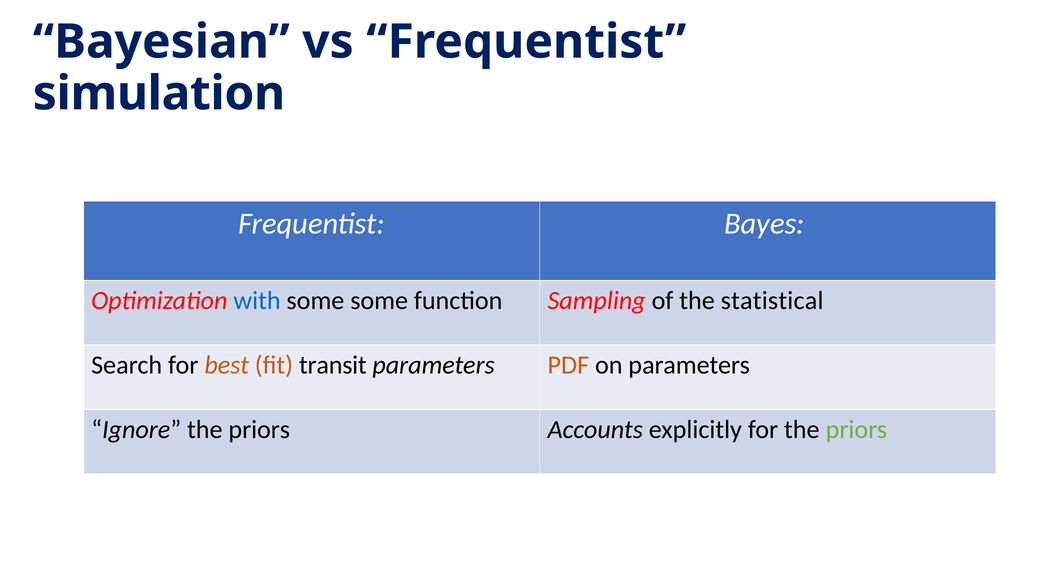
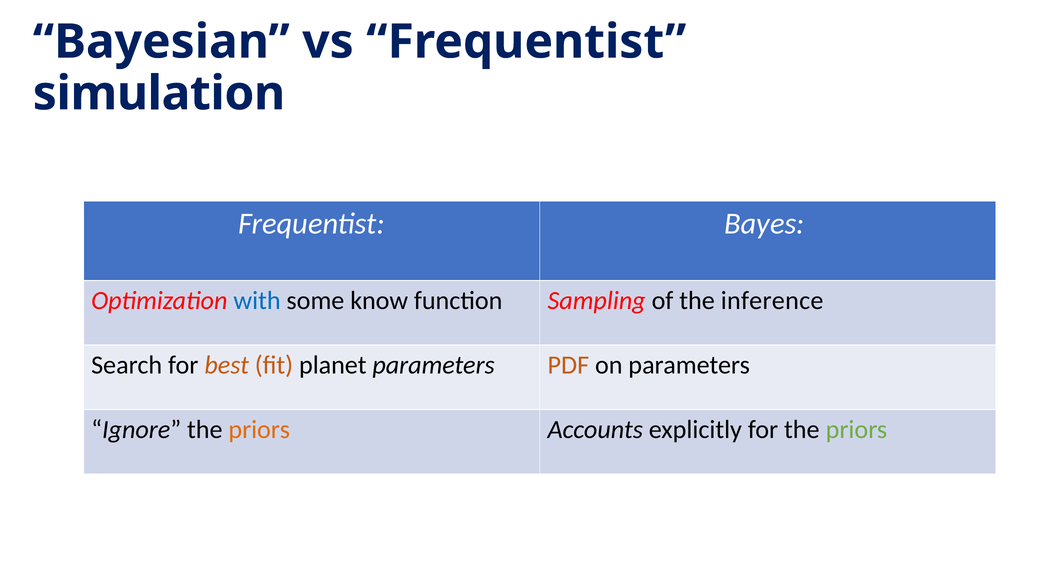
some some: some -> know
statistical: statistical -> inference
transit: transit -> planet
priors at (259, 430) colour: black -> orange
